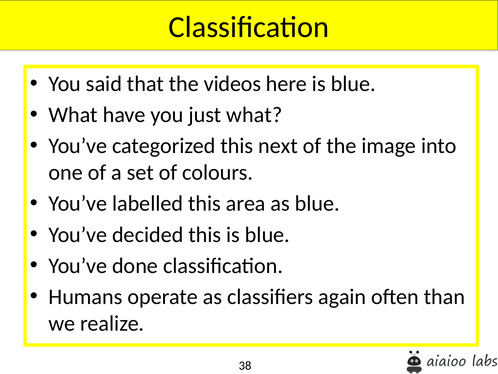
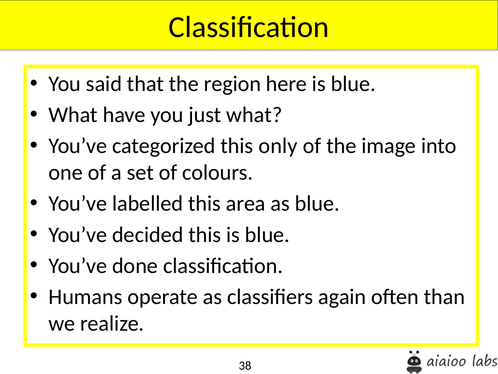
videos: videos -> region
next: next -> only
